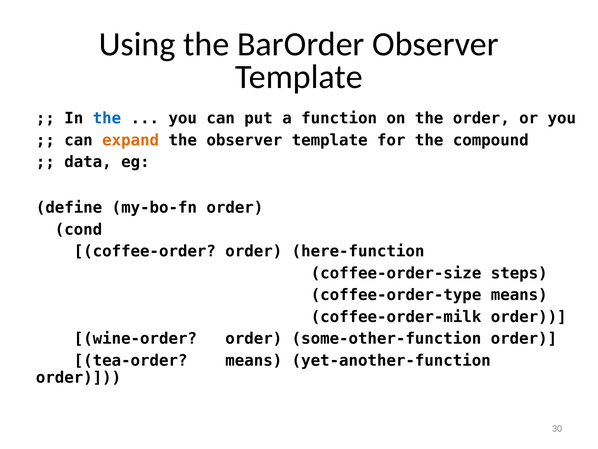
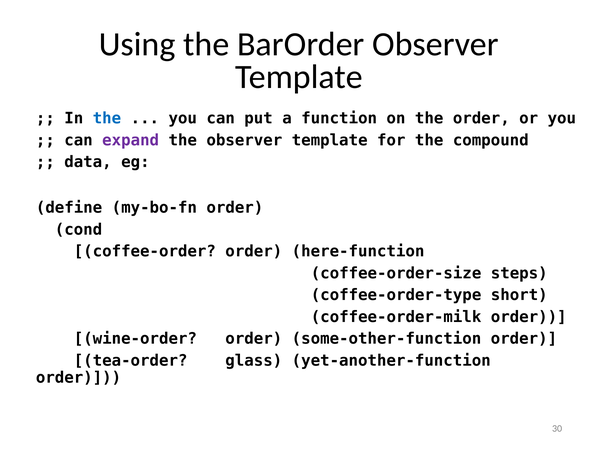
expand colour: orange -> purple
coffee-order-type means: means -> short
tea-order means: means -> glass
